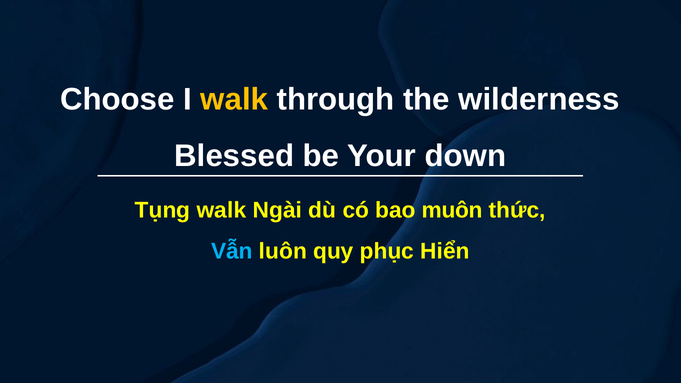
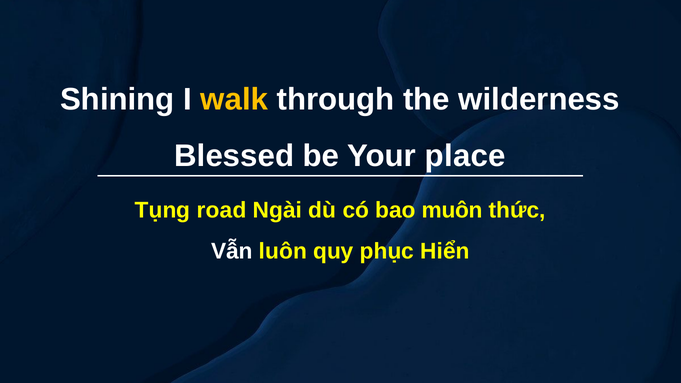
Choose: Choose -> Shining
down: down -> place
Tụng walk: walk -> road
Vẫn colour: light blue -> white
